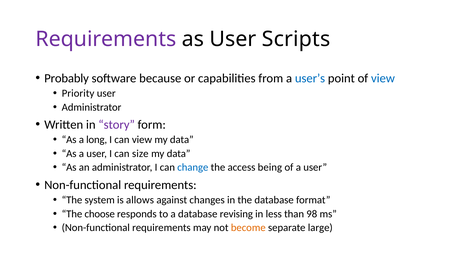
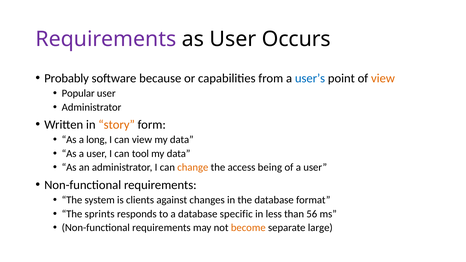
Scripts: Scripts -> Occurs
view at (383, 78) colour: blue -> orange
Priority: Priority -> Popular
story colour: purple -> orange
size: size -> tool
change colour: blue -> orange
allows: allows -> clients
choose: choose -> sprints
revising: revising -> specific
98: 98 -> 56
